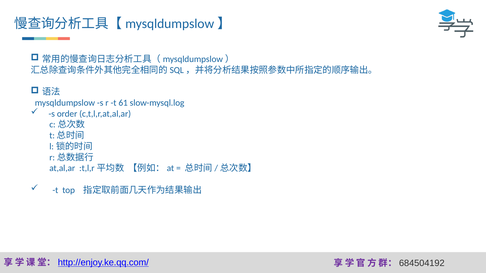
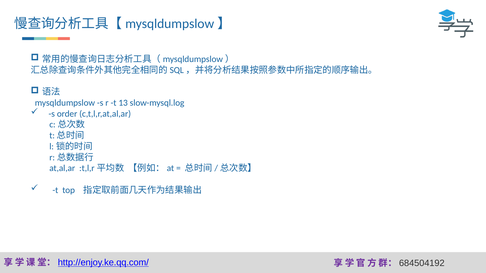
61: 61 -> 13
